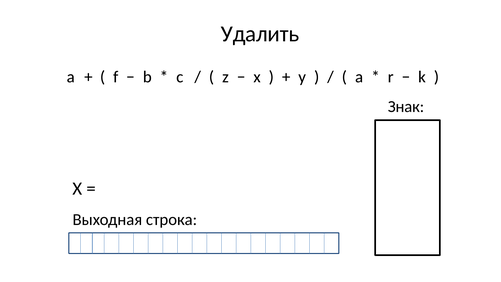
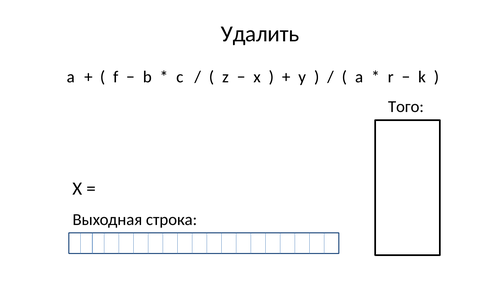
Знак: Знак -> Того
